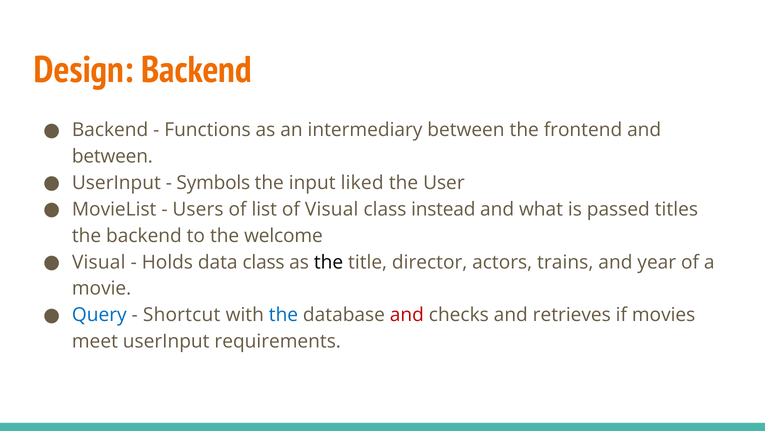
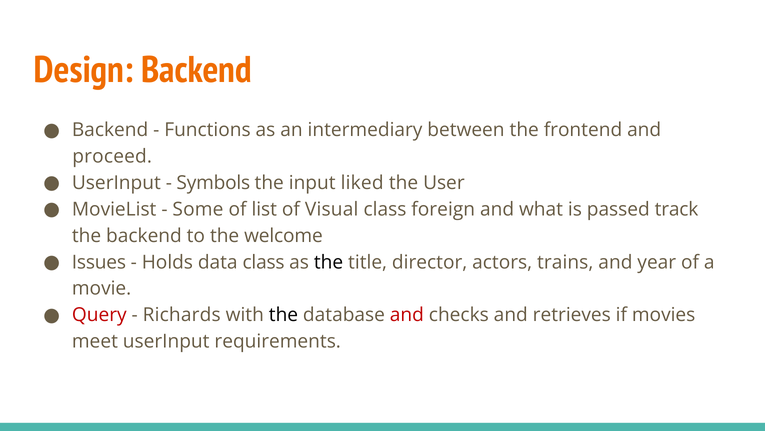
between at (112, 156): between -> proceed
Users: Users -> Some
instead: instead -> foreign
titles: titles -> track
Visual at (99, 262): Visual -> Issues
Query colour: blue -> red
Shortcut: Shortcut -> Richards
the at (283, 315) colour: blue -> black
